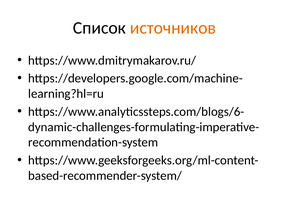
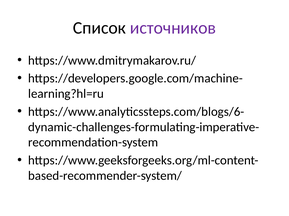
источников colour: orange -> purple
